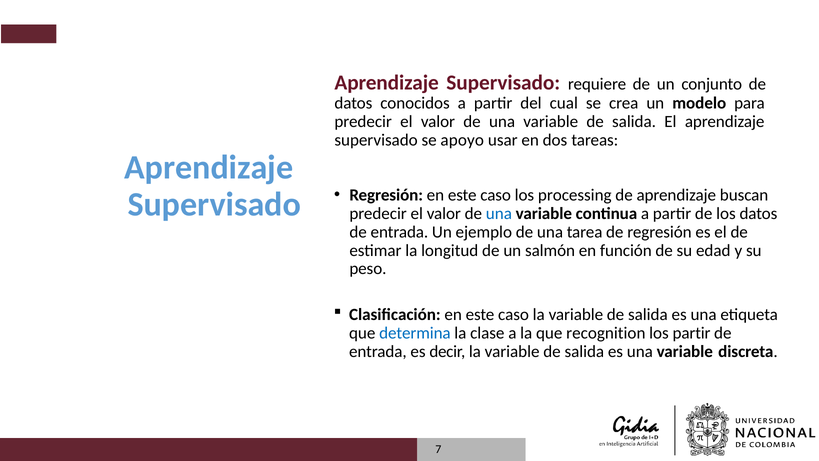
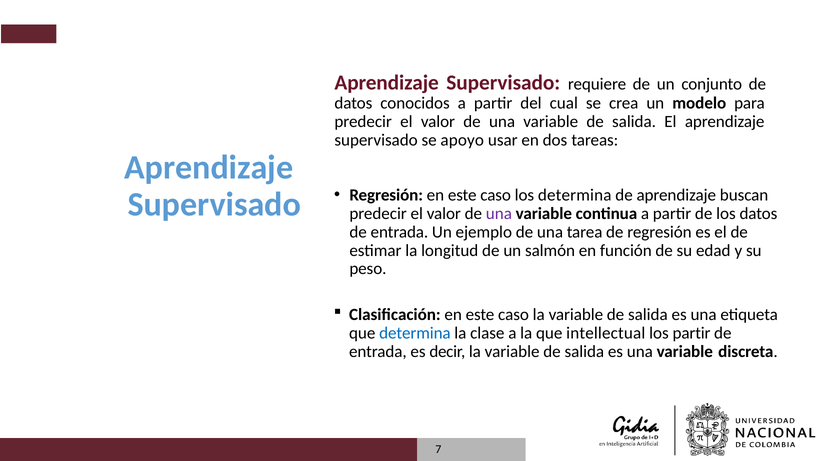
los processing: processing -> determina
una at (499, 213) colour: blue -> purple
recognition: recognition -> intellectual
